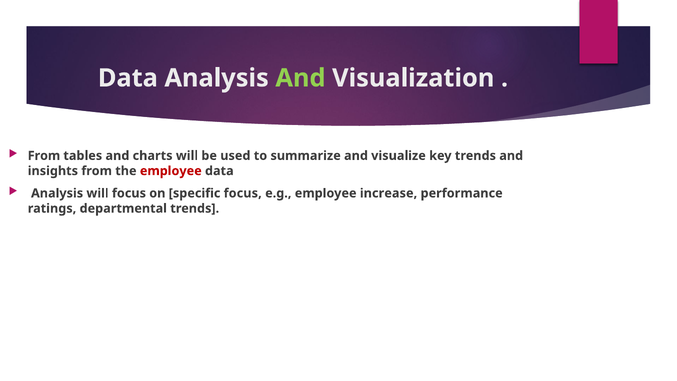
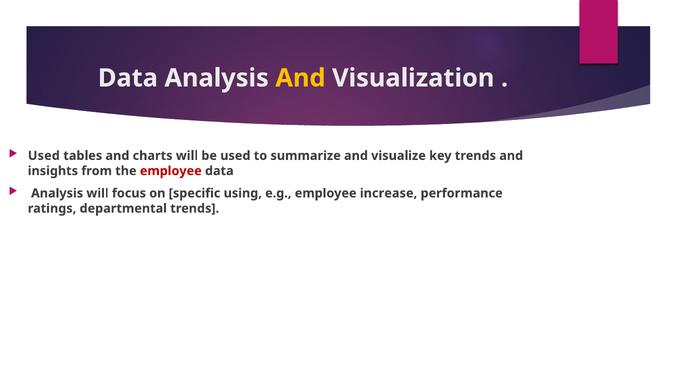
And at (300, 78) colour: light green -> yellow
From at (44, 156): From -> Used
specific focus: focus -> using
